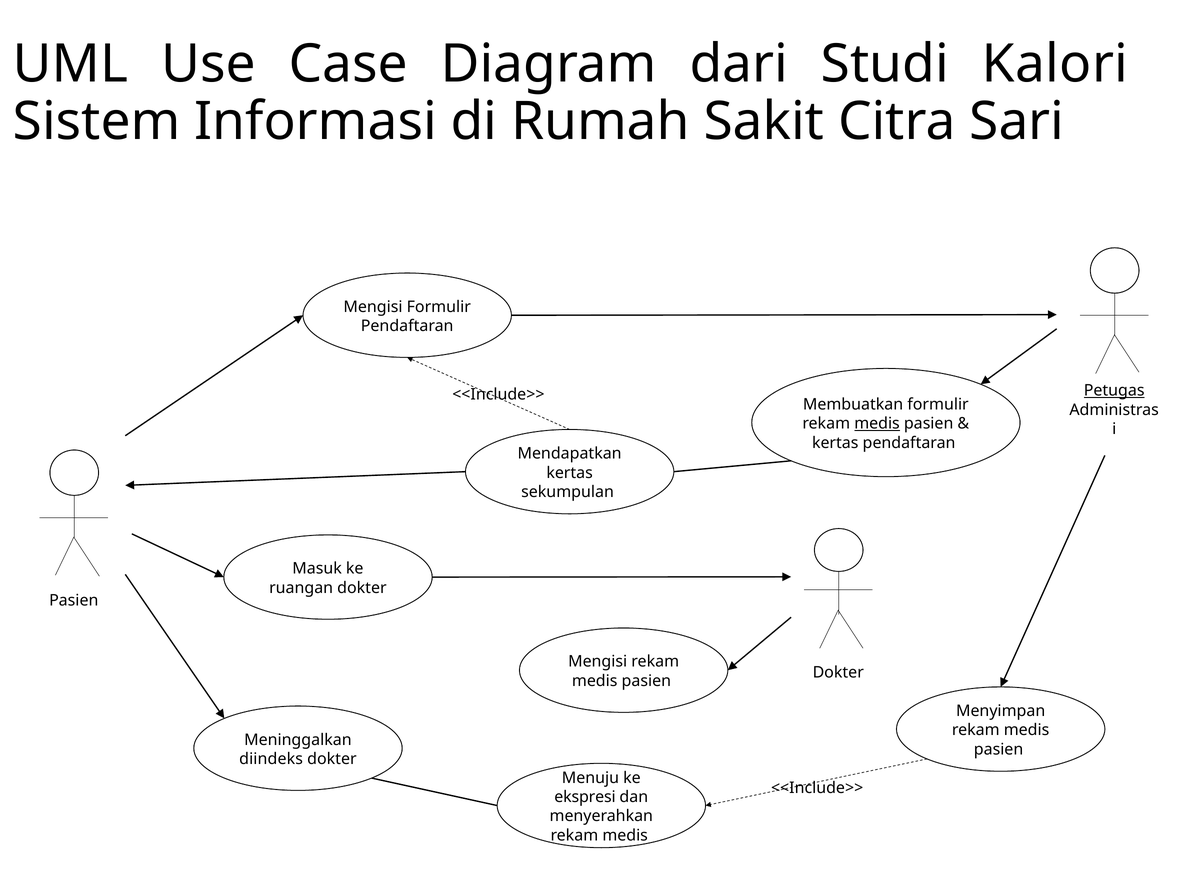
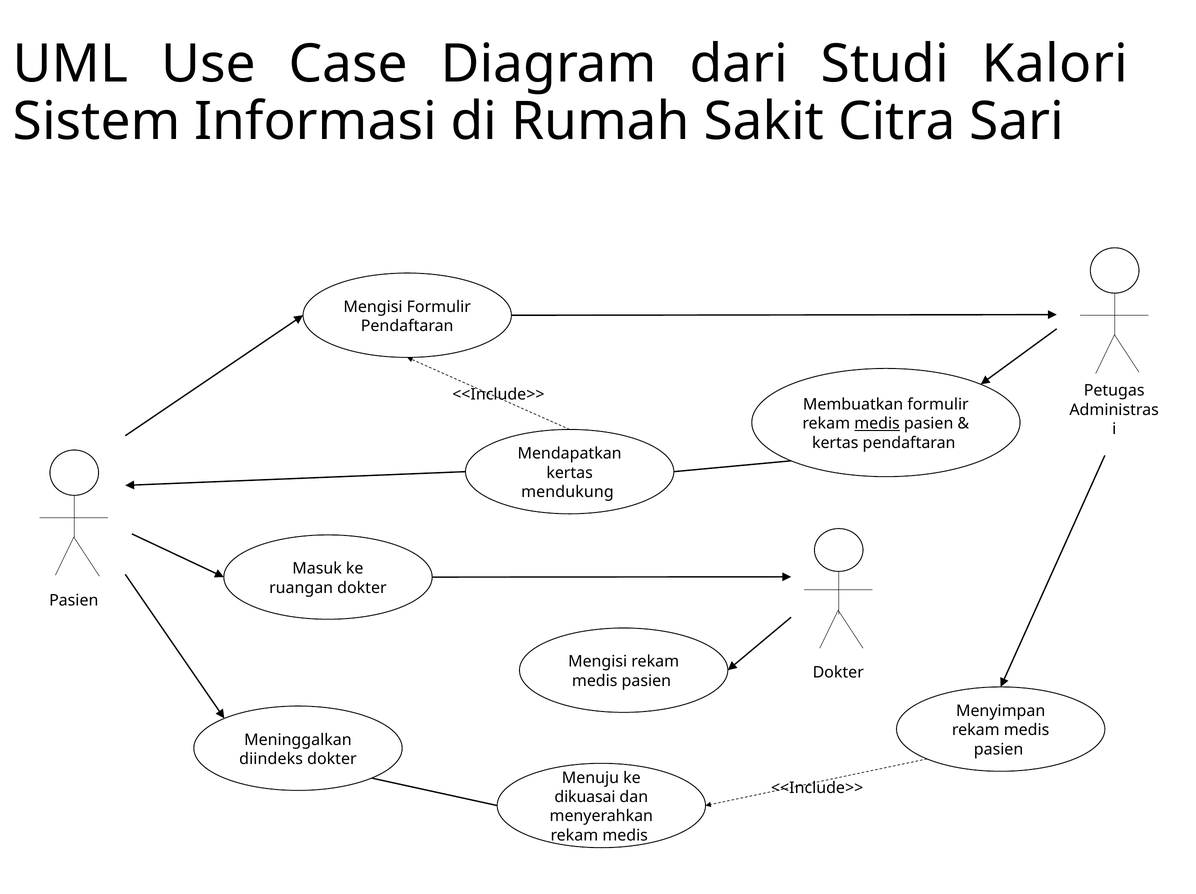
Petugas underline: present -> none
sekumpulan: sekumpulan -> mendukung
ekspresi: ekspresi -> dikuasai
